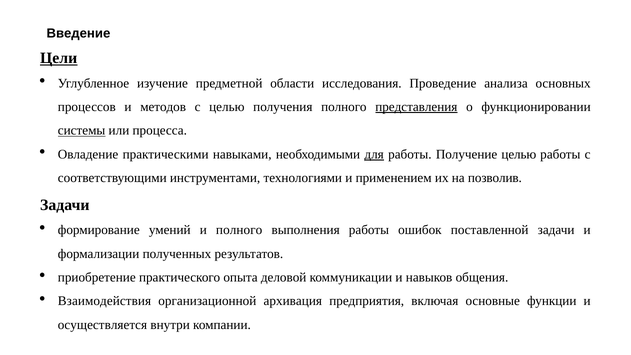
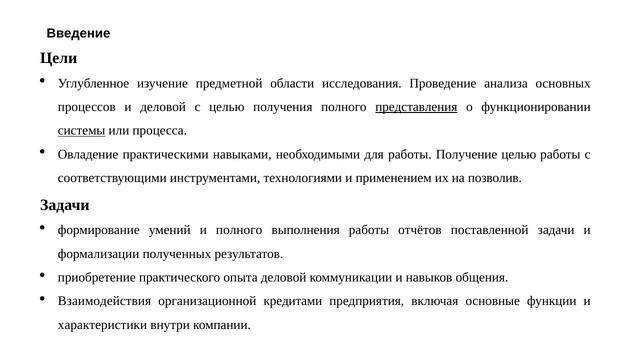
Цели underline: present -> none
и методов: методов -> деловой
для underline: present -> none
ошибок: ошибок -> отчётов
архивация: архивация -> кредитами
осуществляется: осуществляется -> характеристики
